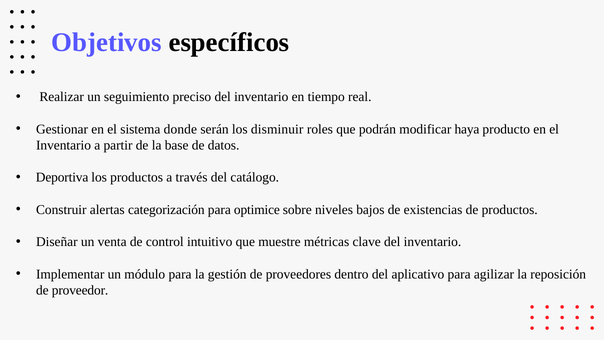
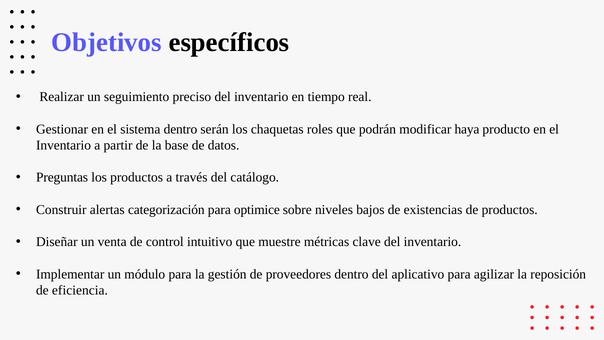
sistema donde: donde -> dentro
disminuir: disminuir -> chaquetas
Deportiva: Deportiva -> Preguntas
proveedor: proveedor -> eficiencia
